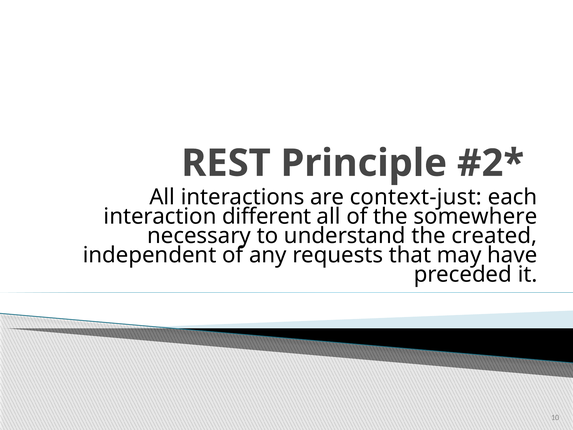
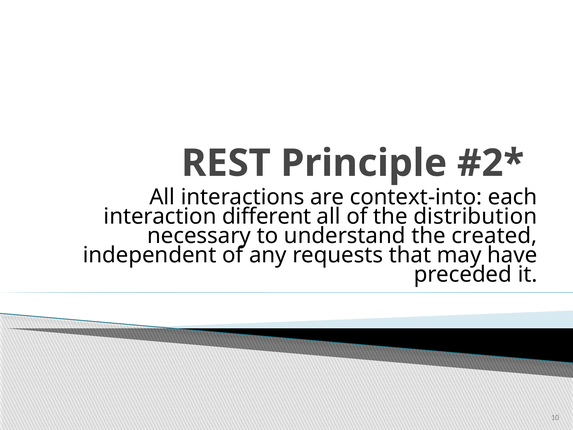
context-just: context-just -> context-into
somewhere: somewhere -> distribution
